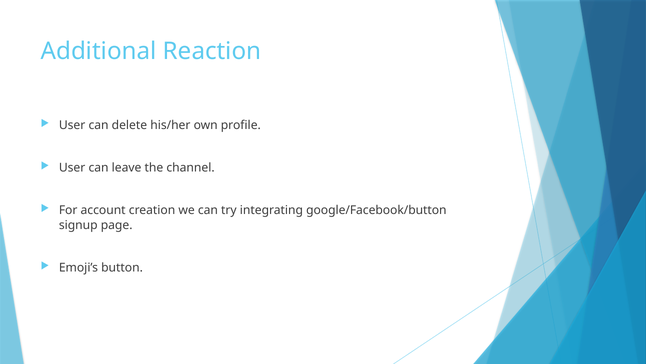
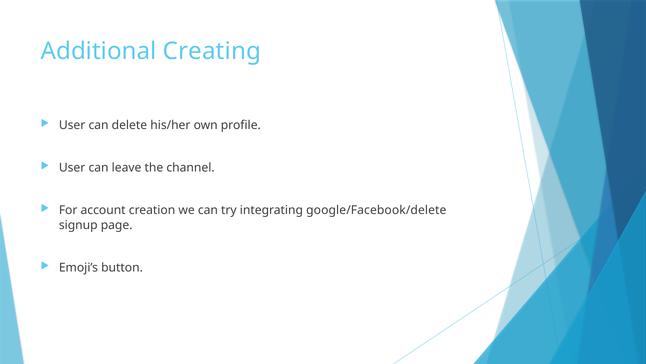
Reaction: Reaction -> Creating
google/Facebook/button: google/Facebook/button -> google/Facebook/delete
